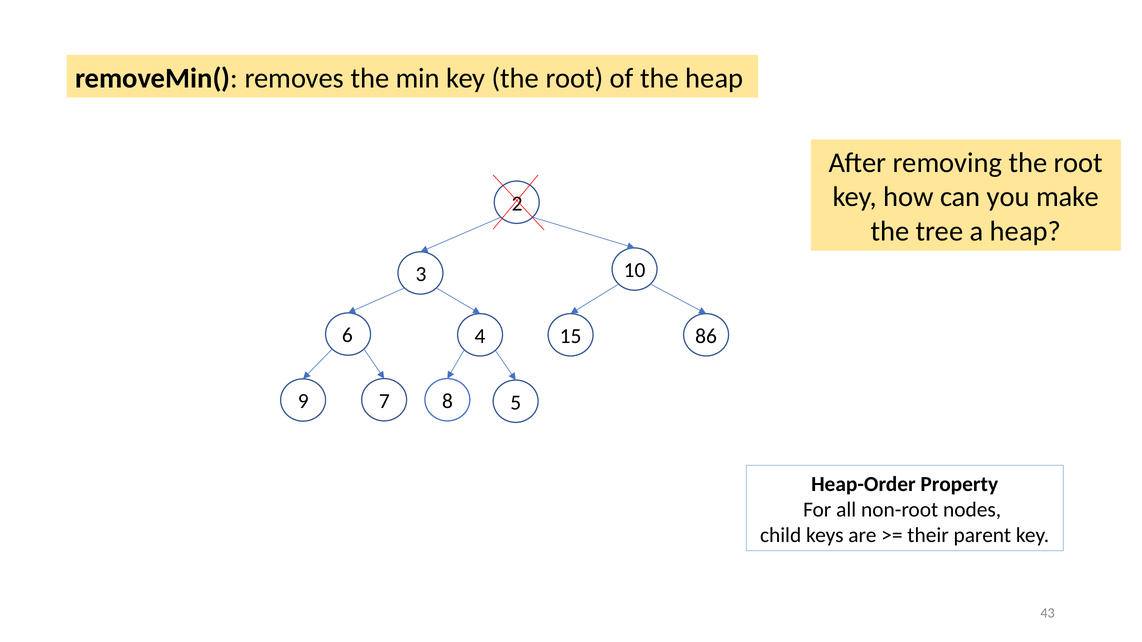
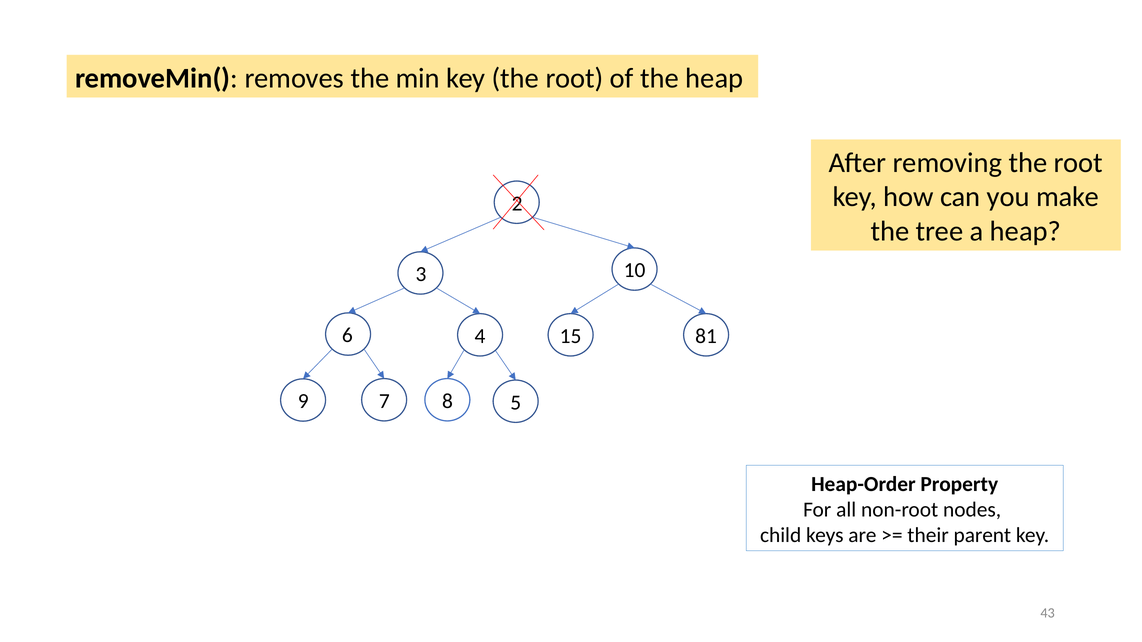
86: 86 -> 81
